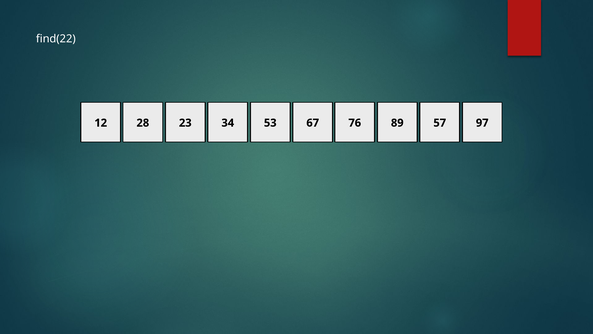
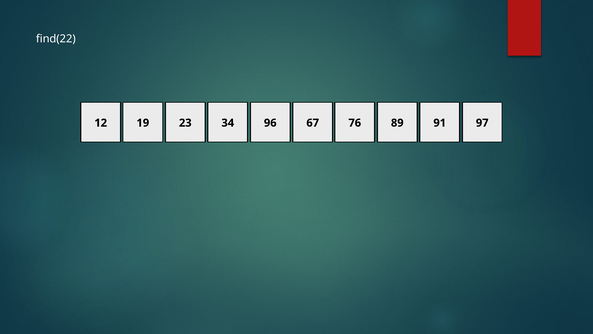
28: 28 -> 19
53: 53 -> 96
57: 57 -> 91
